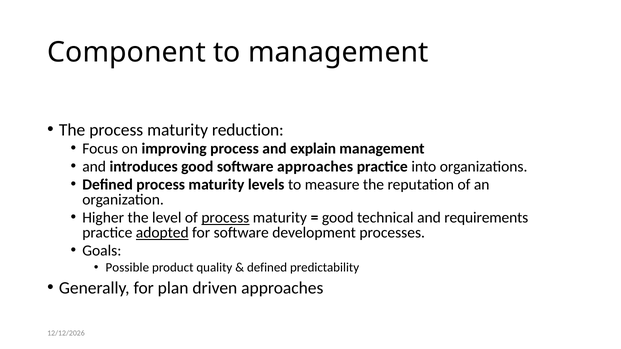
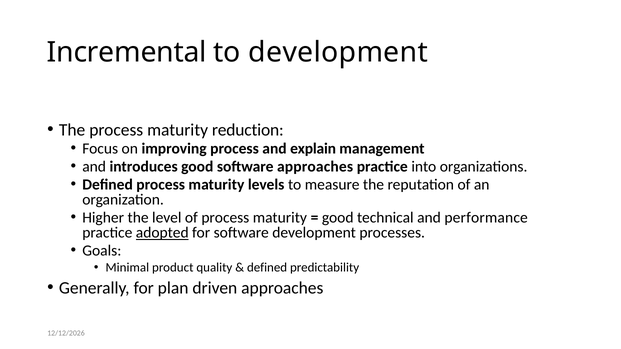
Component: Component -> Incremental
to management: management -> development
process at (225, 218) underline: present -> none
requirements: requirements -> performance
Possible: Possible -> Minimal
